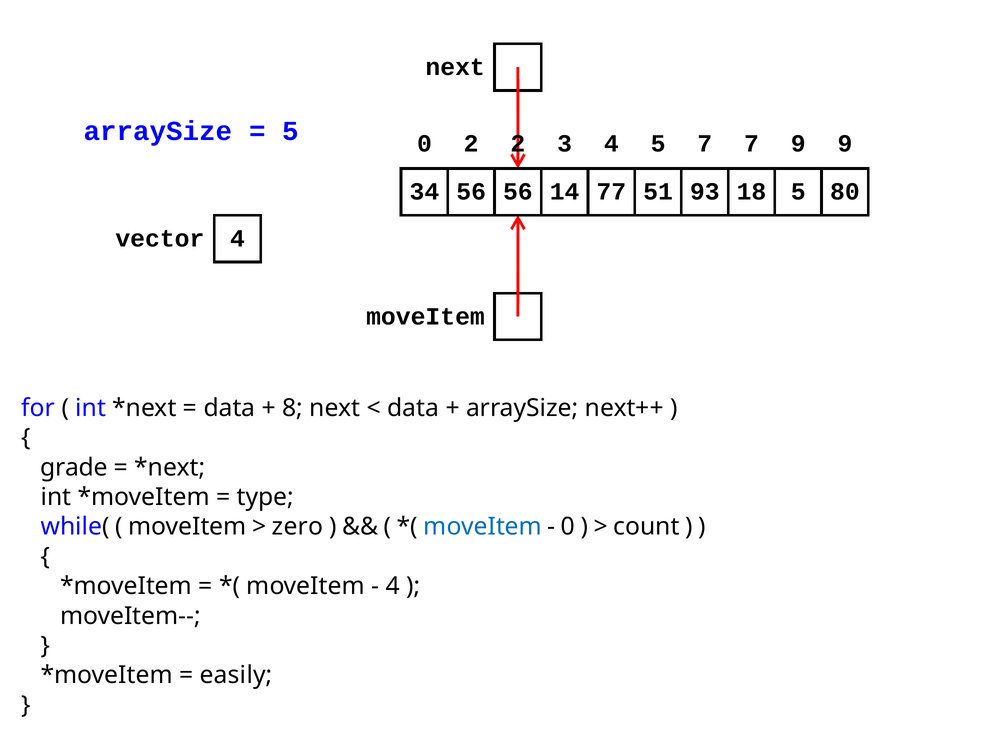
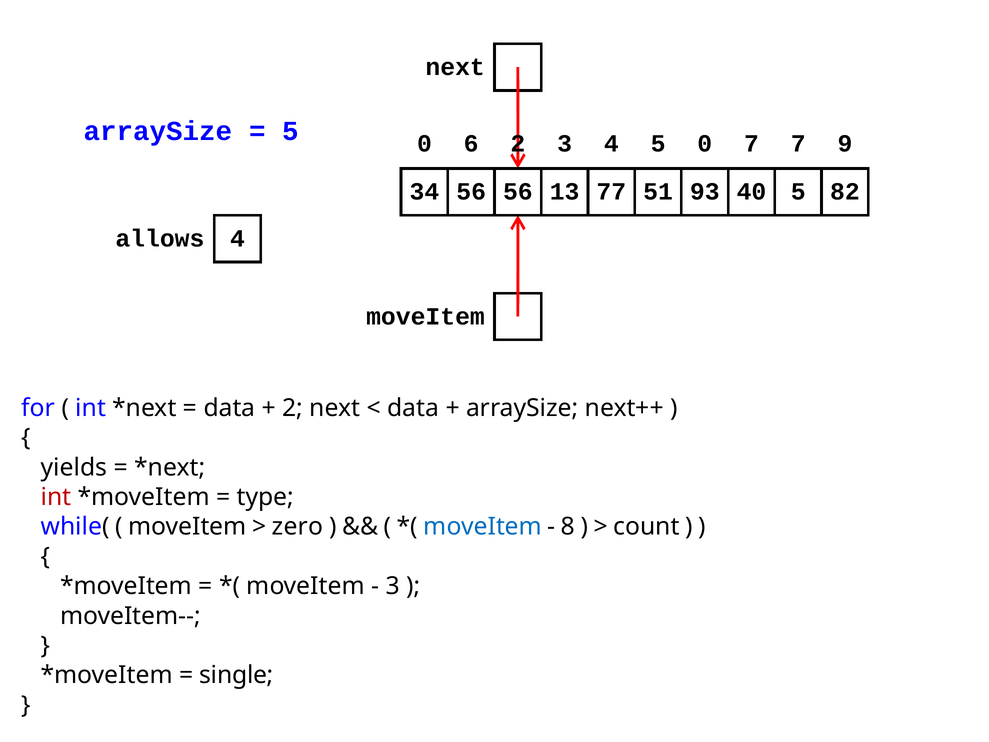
0 2: 2 -> 6
5 7: 7 -> 0
7 9: 9 -> 7
14: 14 -> 13
18: 18 -> 40
80: 80 -> 82
vector: vector -> allows
8 at (293, 408): 8 -> 2
grade: grade -> yields
int at (56, 497) colour: black -> red
0 at (568, 527): 0 -> 8
4 at (393, 586): 4 -> 3
easily: easily -> single
